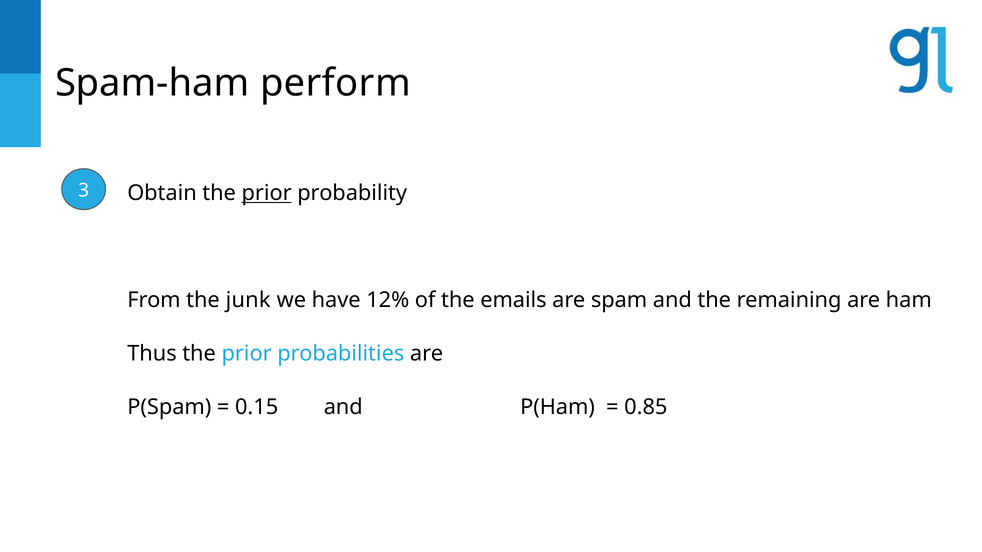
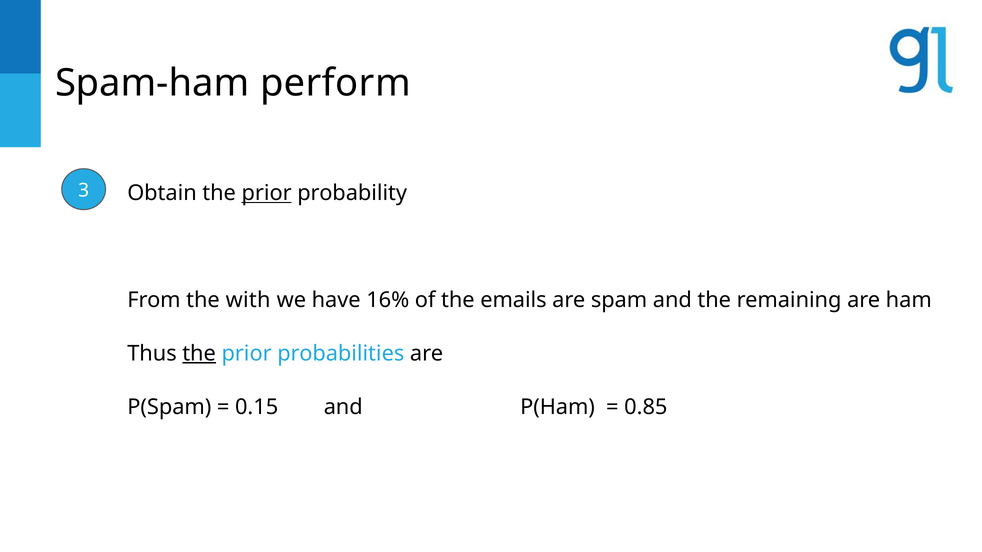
junk: junk -> with
12%: 12% -> 16%
the at (199, 354) underline: none -> present
